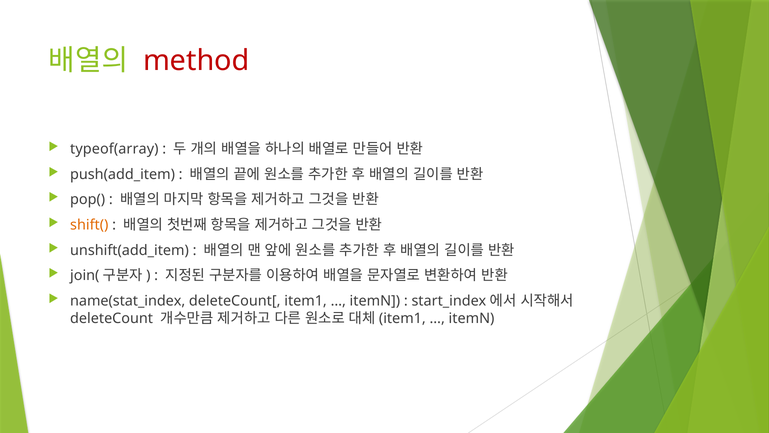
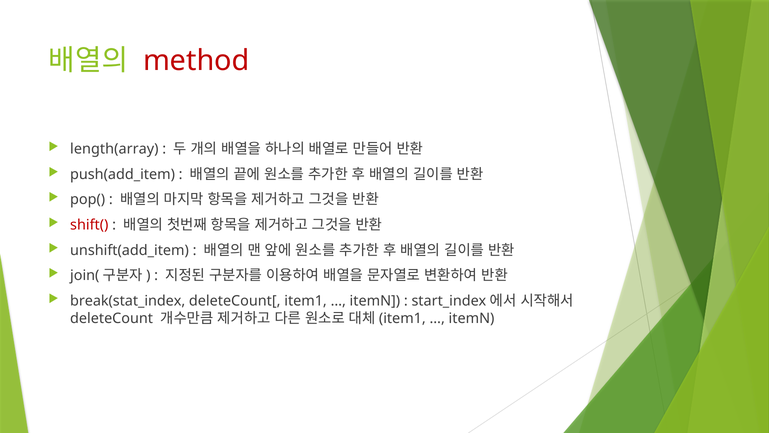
typeof(array: typeof(array -> length(array
shift( colour: orange -> red
name(stat_index: name(stat_index -> break(stat_index
